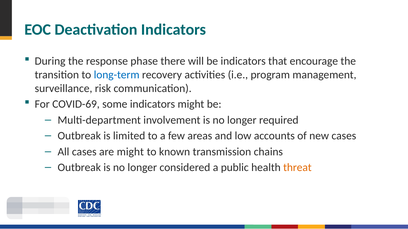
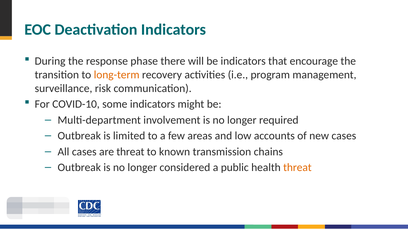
long-term colour: blue -> orange
COVID-69: COVID-69 -> COVID-10
are might: might -> threat
